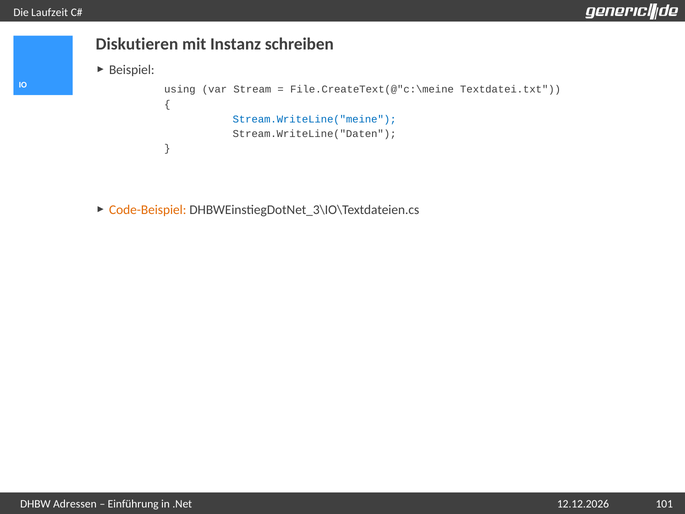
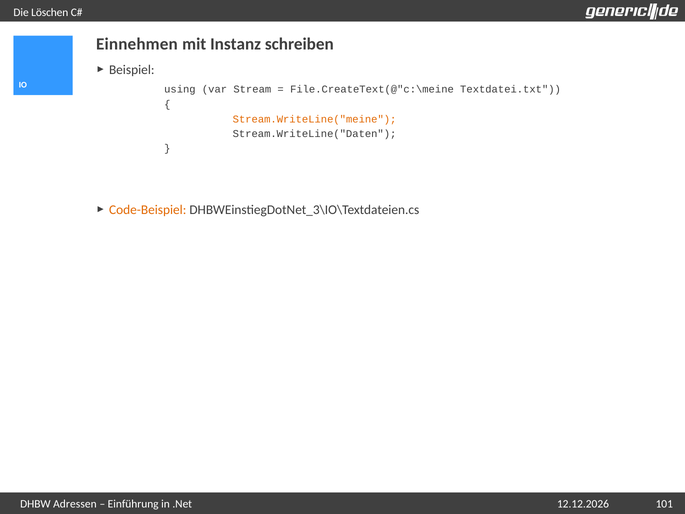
Laufzeit: Laufzeit -> Löschen
Diskutieren: Diskutieren -> Einnehmen
Stream.WriteLine("meine colour: blue -> orange
